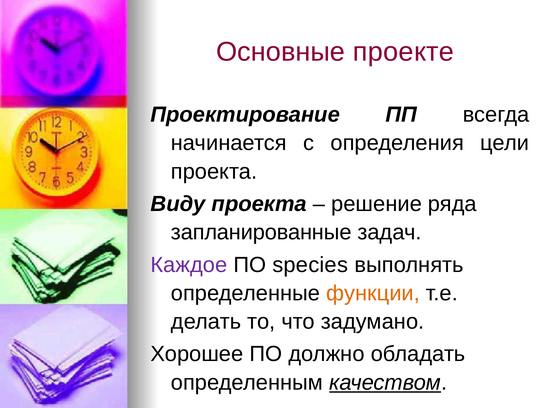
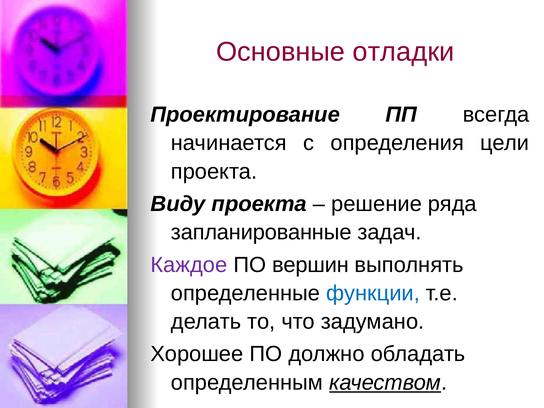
проекте: проекте -> отладки
species: species -> вершин
функции colour: orange -> blue
